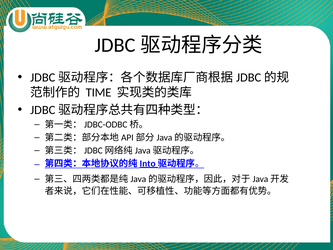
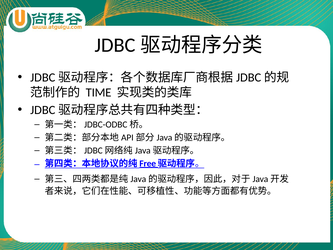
Into: Into -> Free
